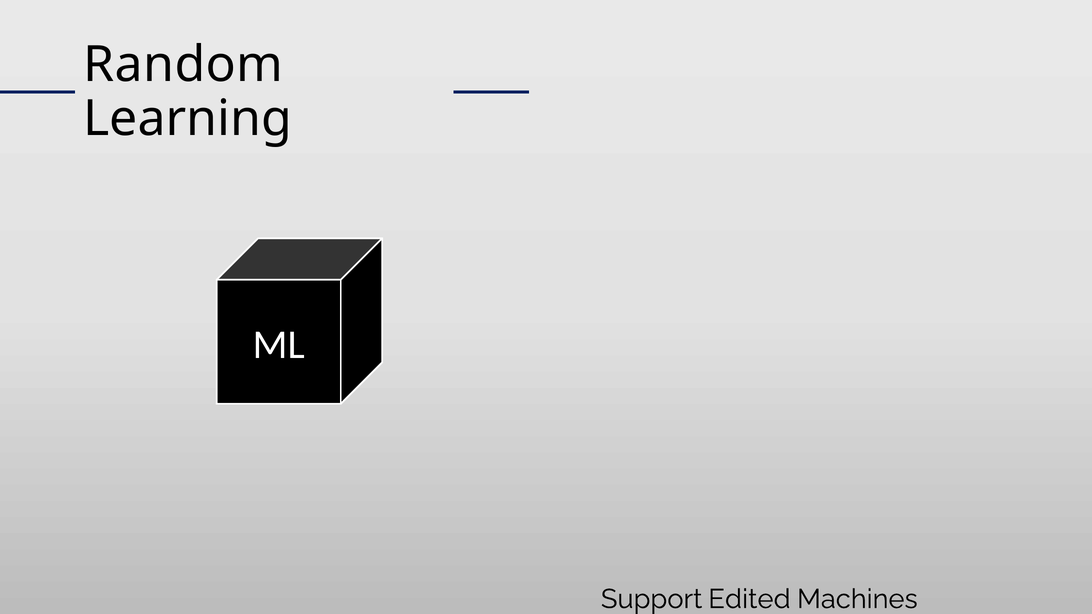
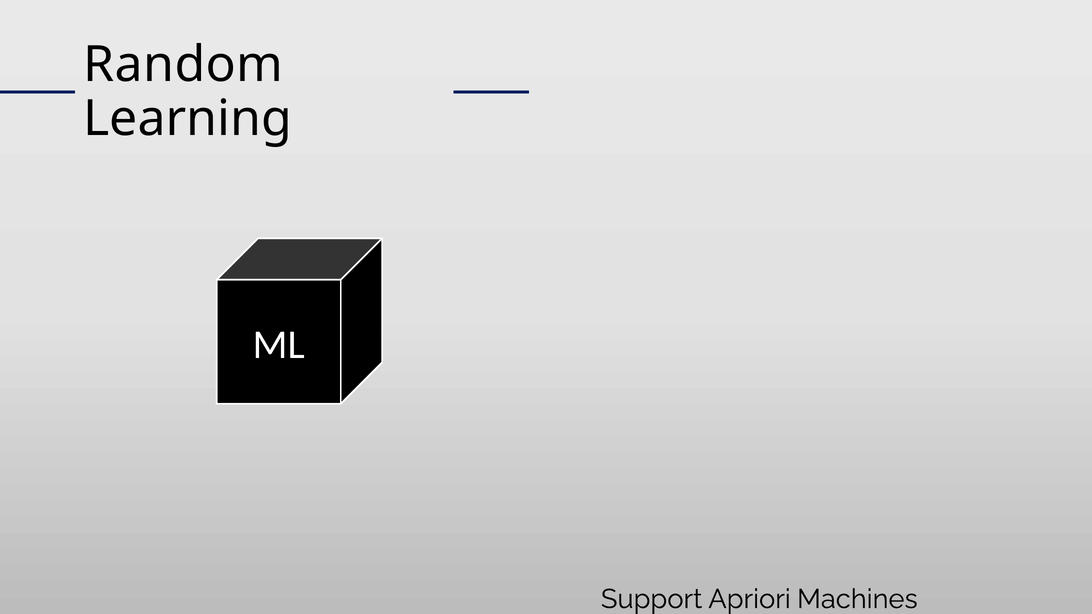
Support Edited: Edited -> Apriori
